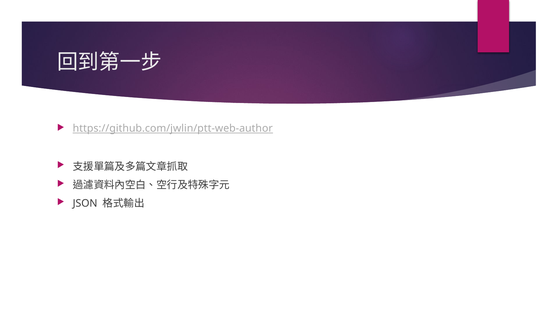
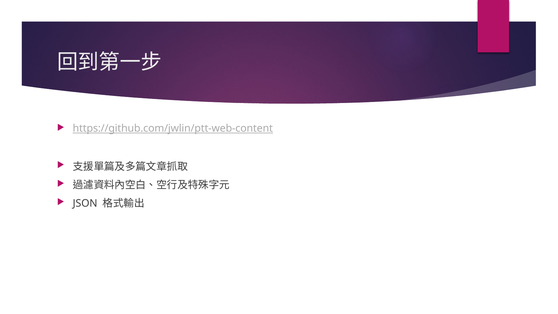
https://github.com/jwlin/ptt-web-author: https://github.com/jwlin/ptt-web-author -> https://github.com/jwlin/ptt-web-content
